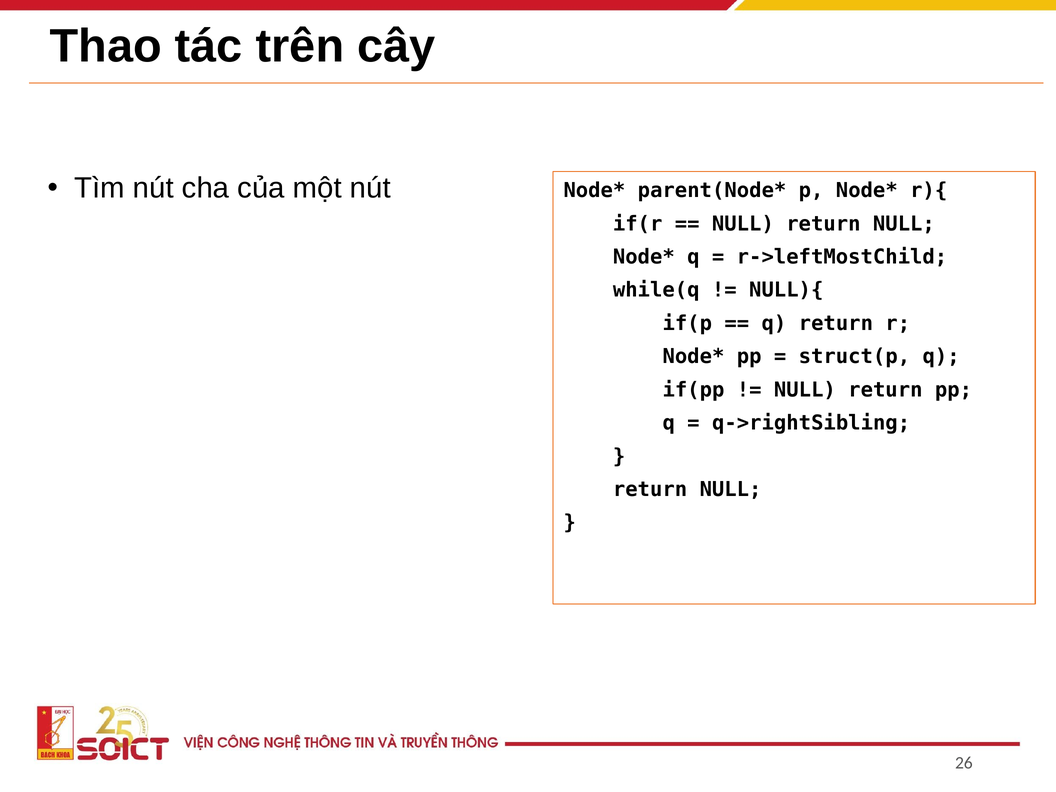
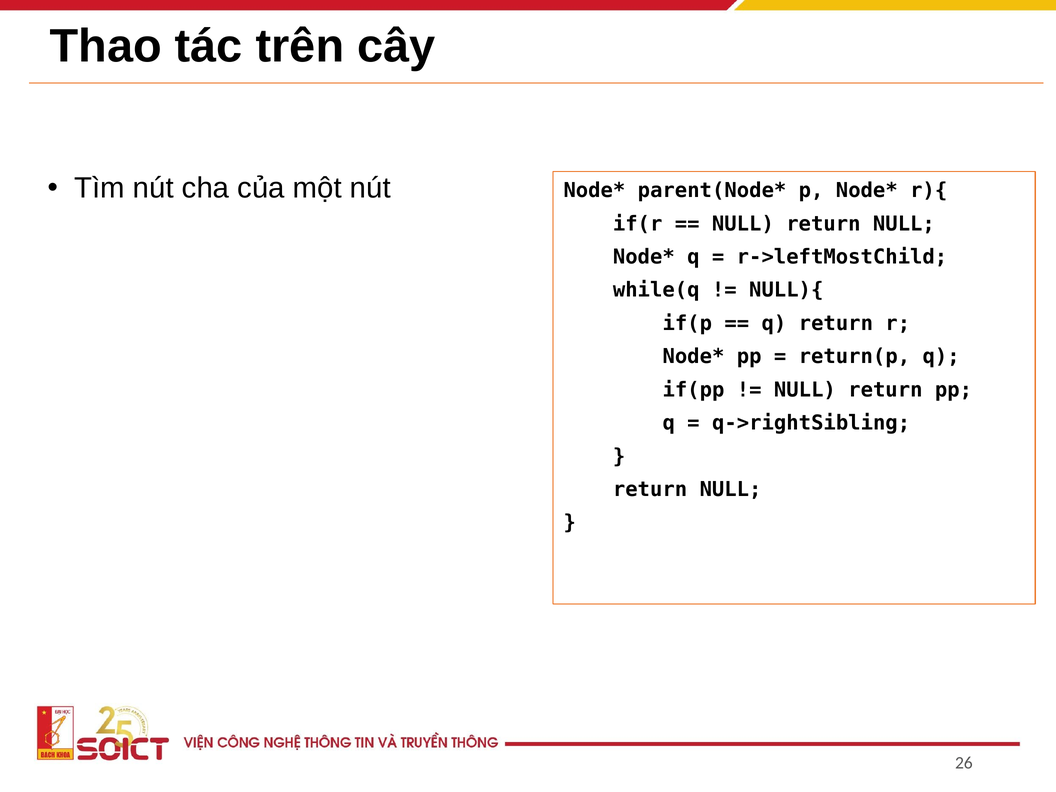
struct(p: struct(p -> return(p
